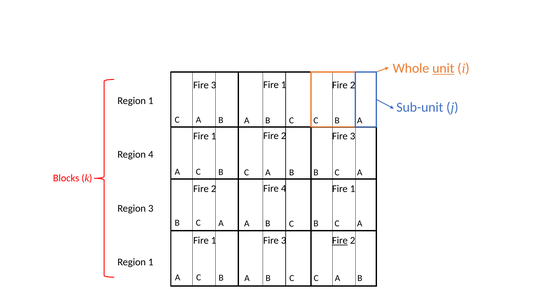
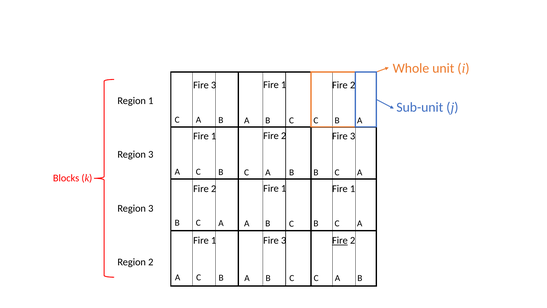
unit underline: present -> none
4 at (151, 154): 4 -> 3
4 at (284, 188): 4 -> 1
1 at (151, 262): 1 -> 2
